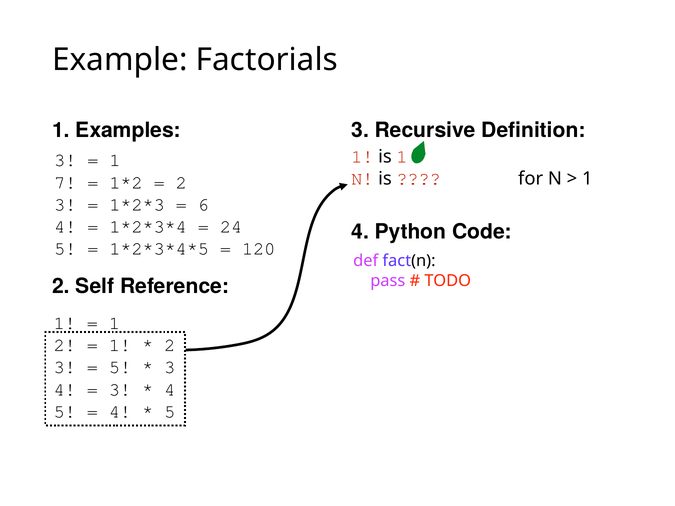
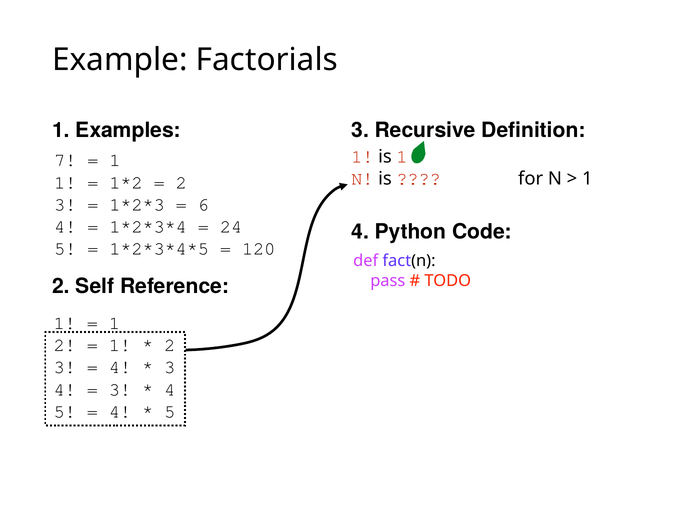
3 at (65, 160): 3 -> 7
7 at (65, 183): 7 -> 1
5 at (120, 368): 5 -> 4
